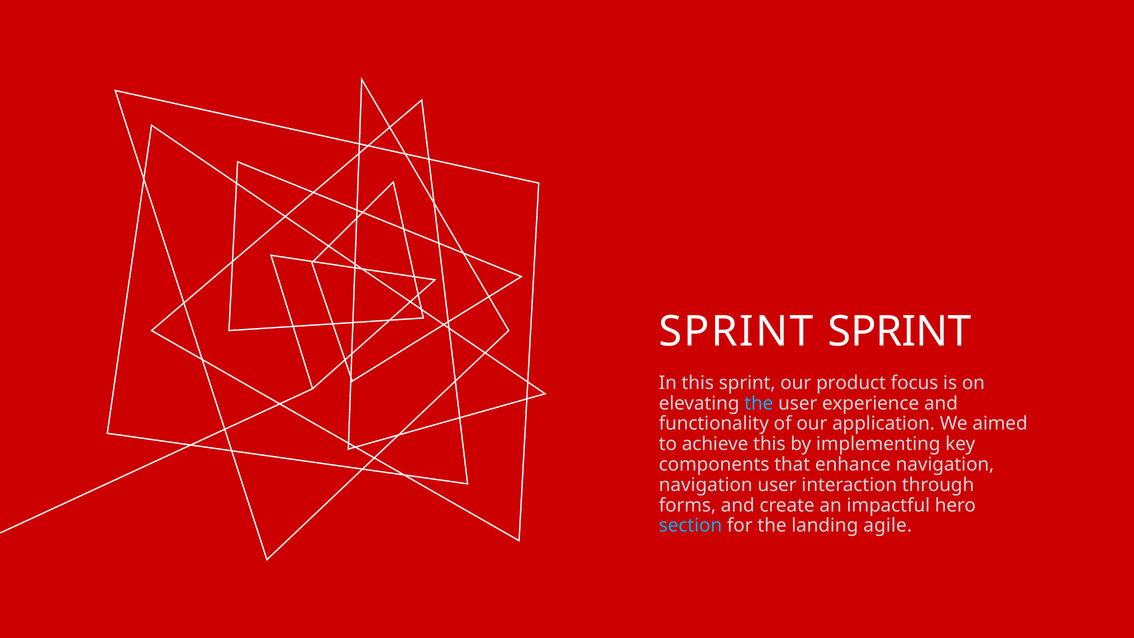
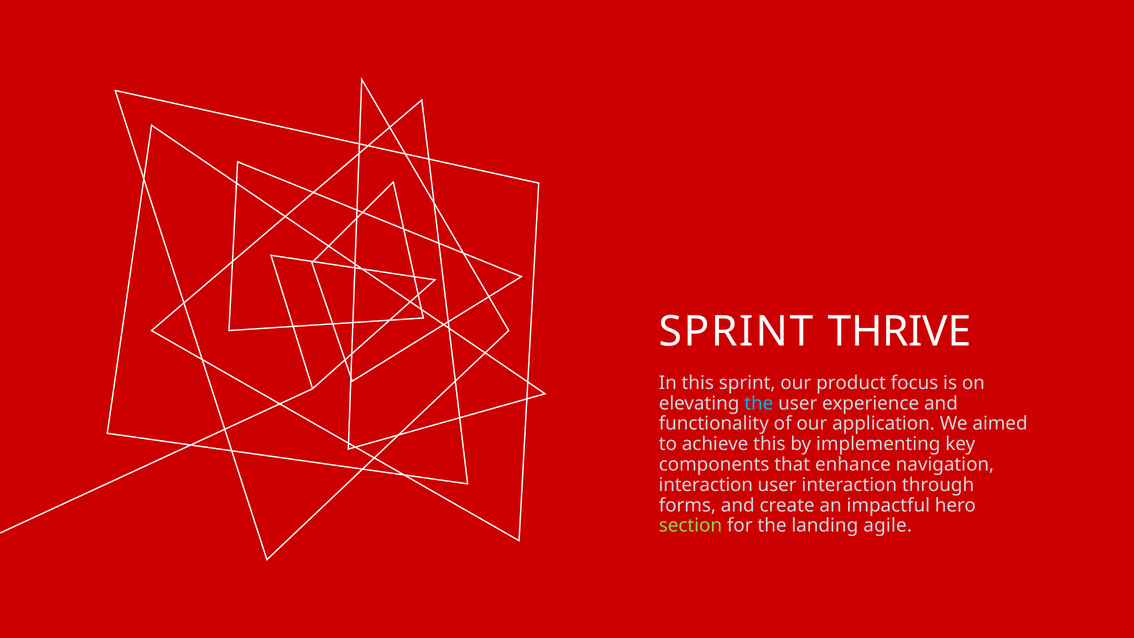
SPRINT SPRINT: SPRINT -> THRIVE
navigation at (706, 485): navigation -> interaction
section colour: light blue -> light green
